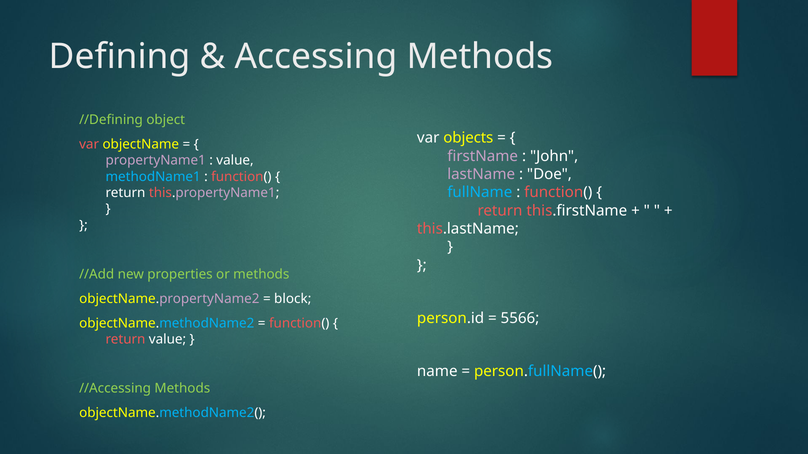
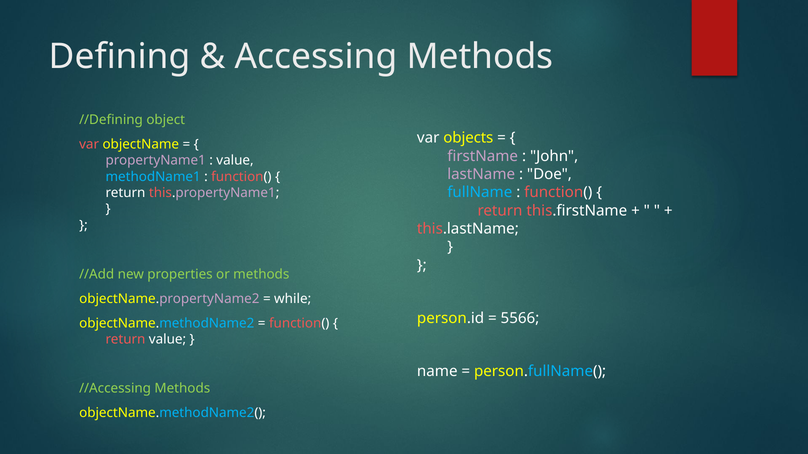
block: block -> while
